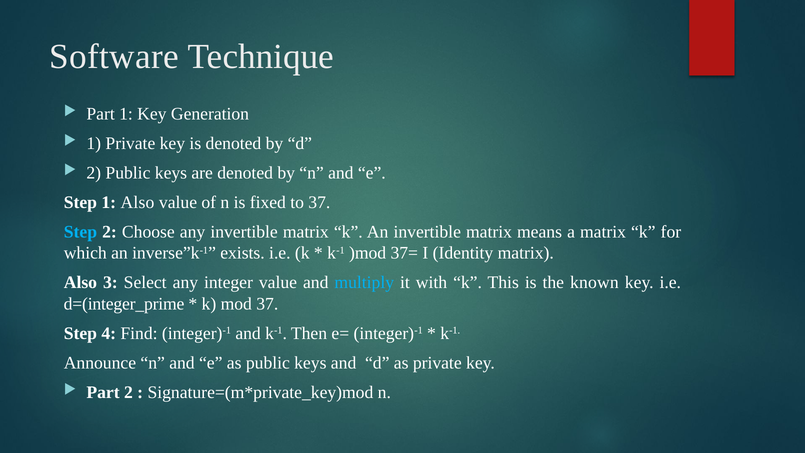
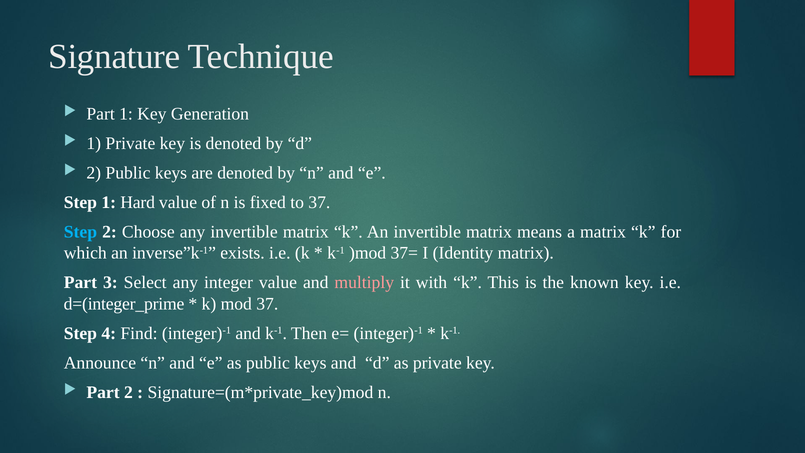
Software: Software -> Signature
1 Also: Also -> Hard
Also at (80, 283): Also -> Part
multiply colour: light blue -> pink
